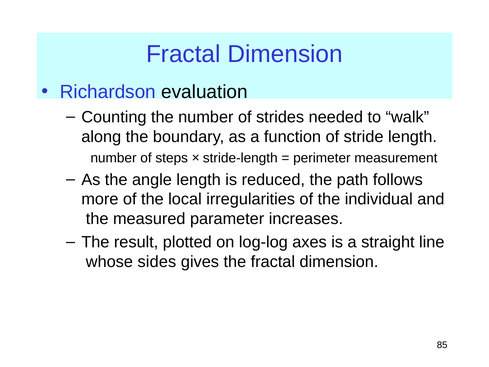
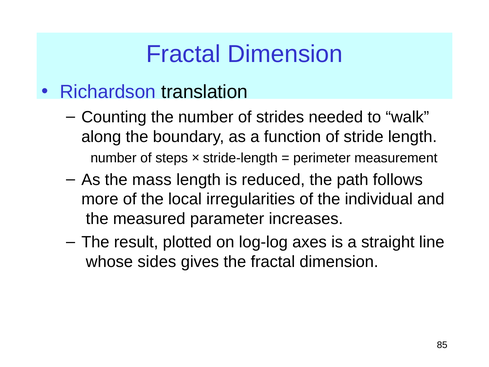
evaluation: evaluation -> translation
angle: angle -> mass
